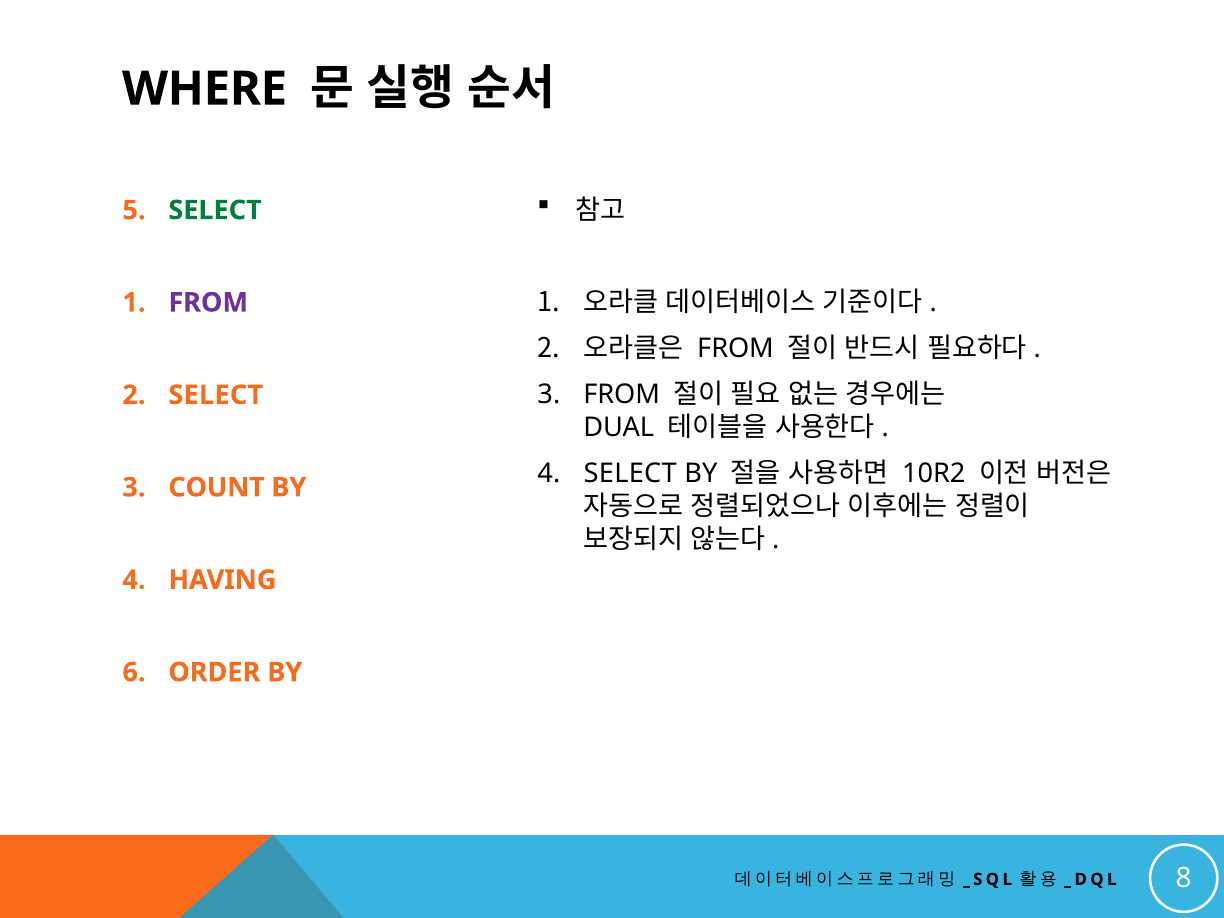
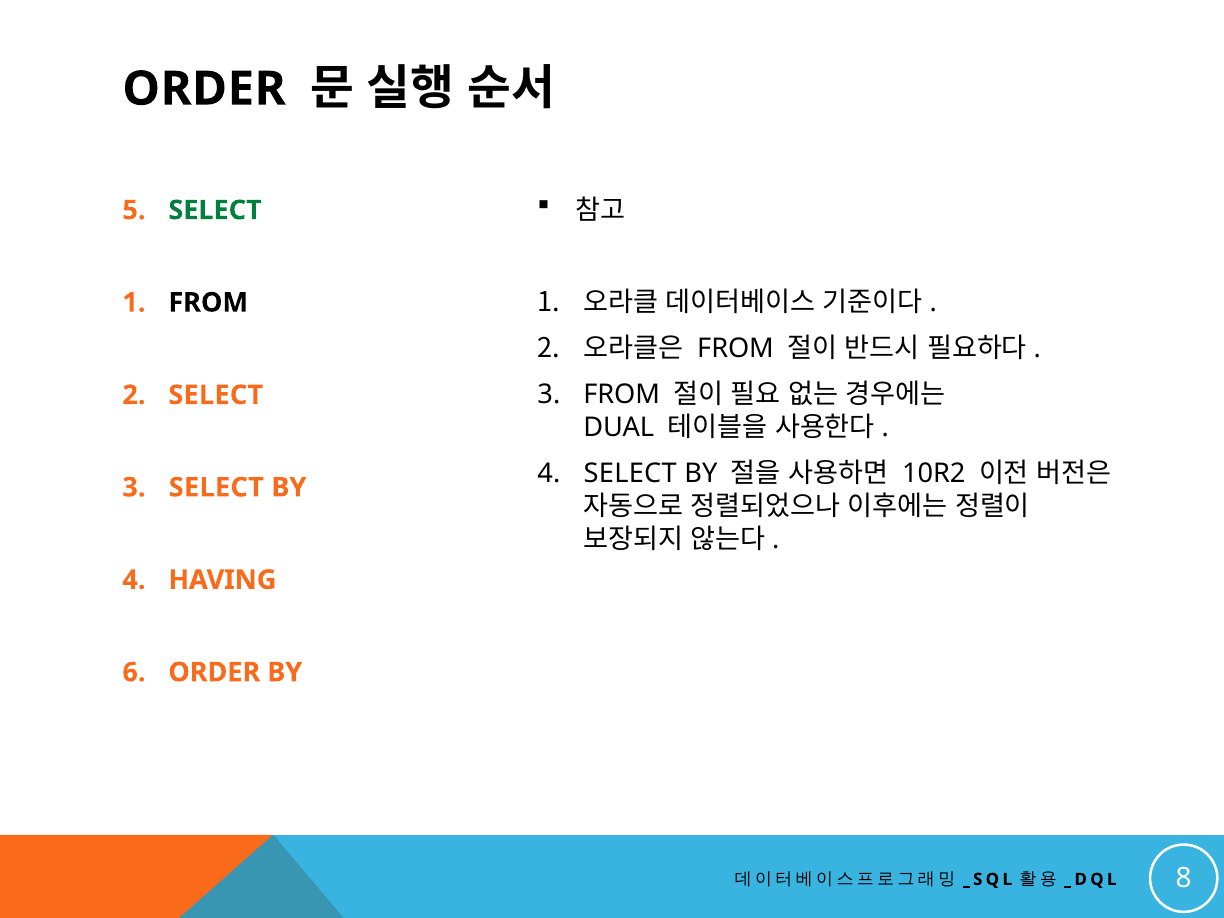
WHERE at (205, 89): WHERE -> ORDER
FROM at (208, 303) colour: purple -> black
3 COUNT: COUNT -> SELECT
